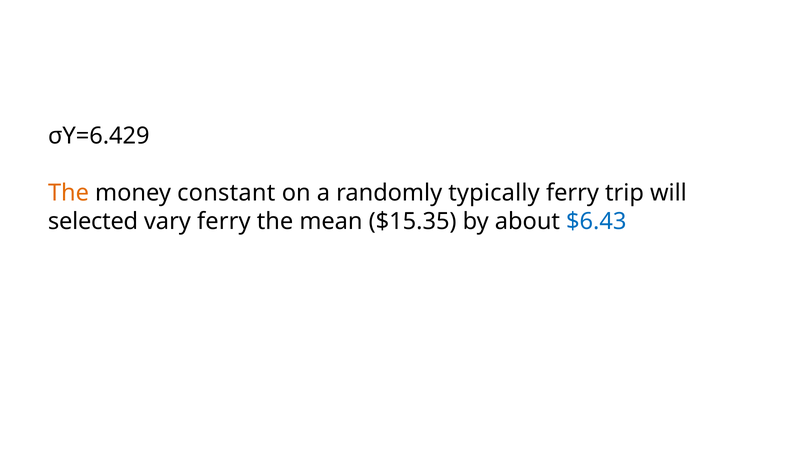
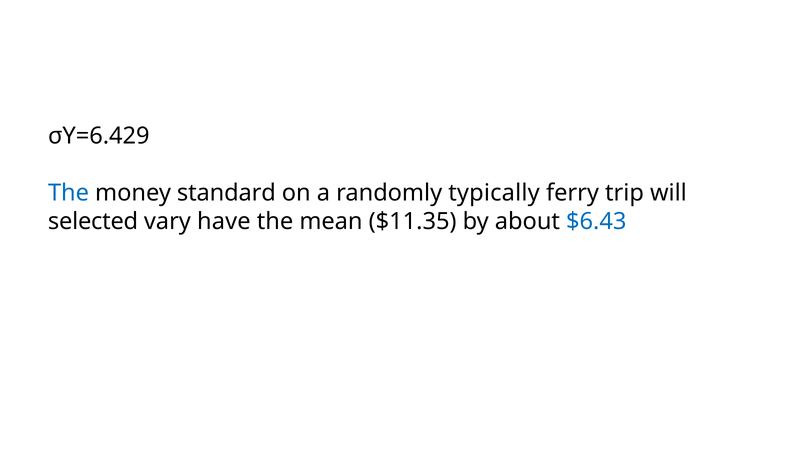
The at (69, 193) colour: orange -> blue
constant: constant -> standard
vary ferry: ferry -> have
$15.35: $15.35 -> $11.35
